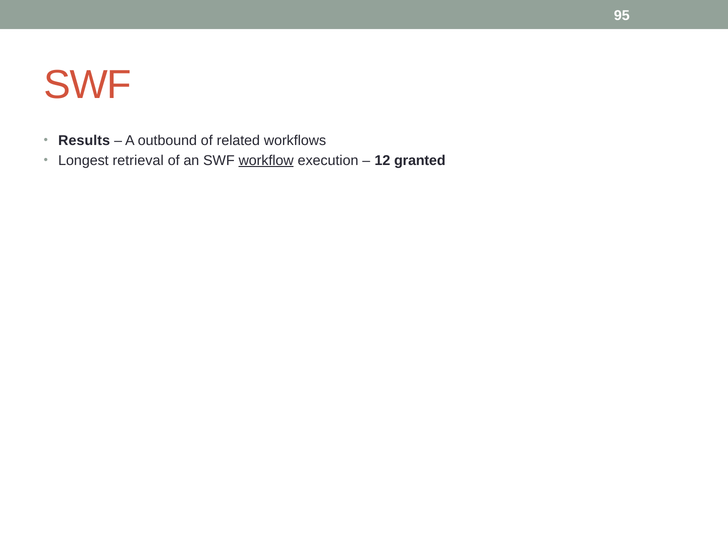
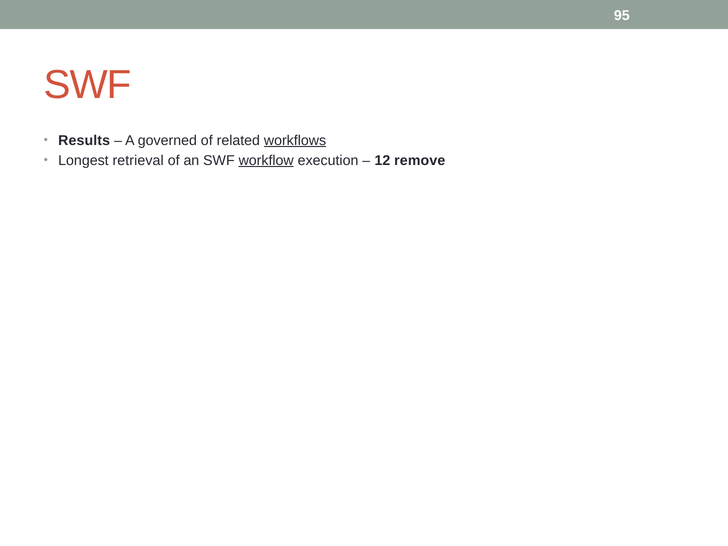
outbound: outbound -> governed
workflows underline: none -> present
granted: granted -> remove
